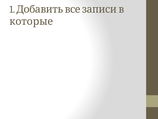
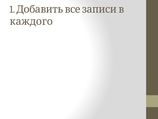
которые: которые -> каждого
